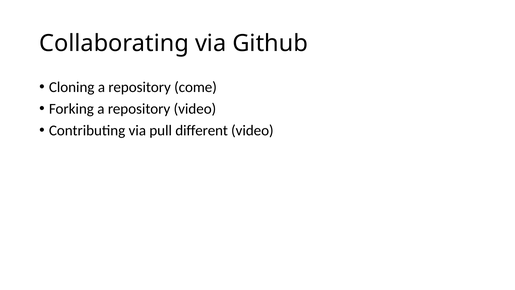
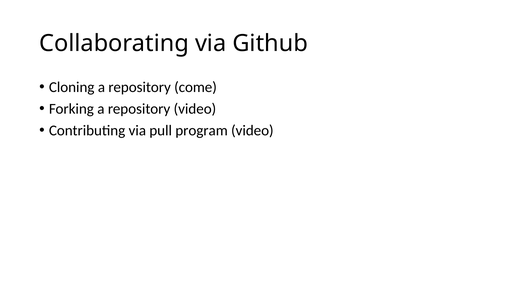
different: different -> program
